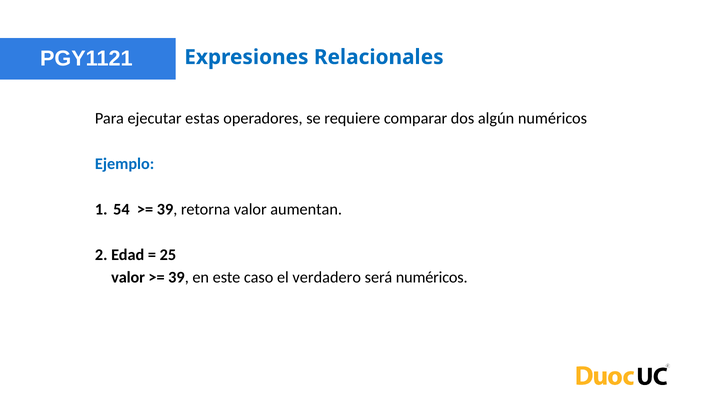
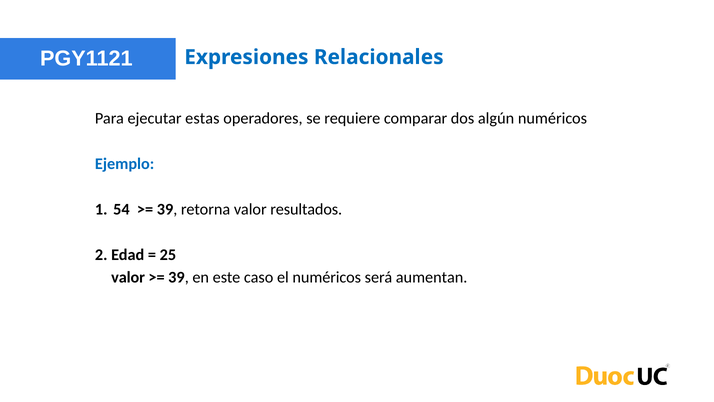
aumentan: aumentan -> resultados
el verdadero: verdadero -> numéricos
será numéricos: numéricos -> aumentan
